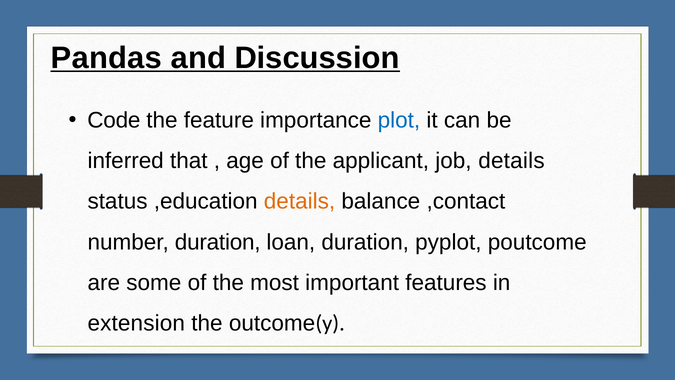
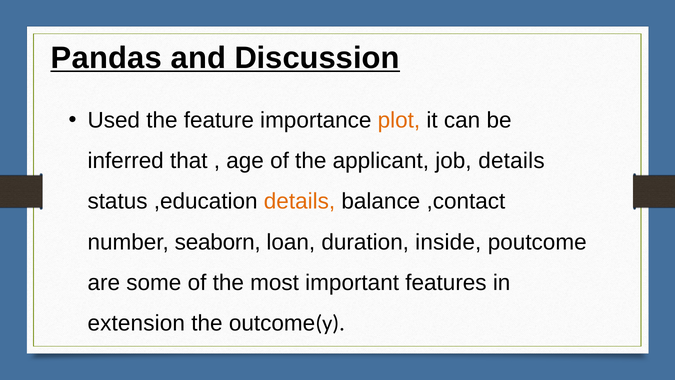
Code: Code -> Used
plot colour: blue -> orange
number duration: duration -> seaborn
pyplot: pyplot -> inside
